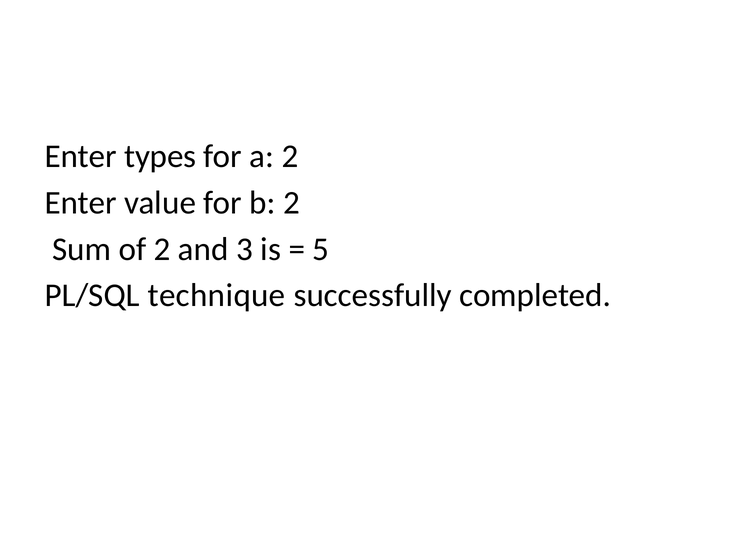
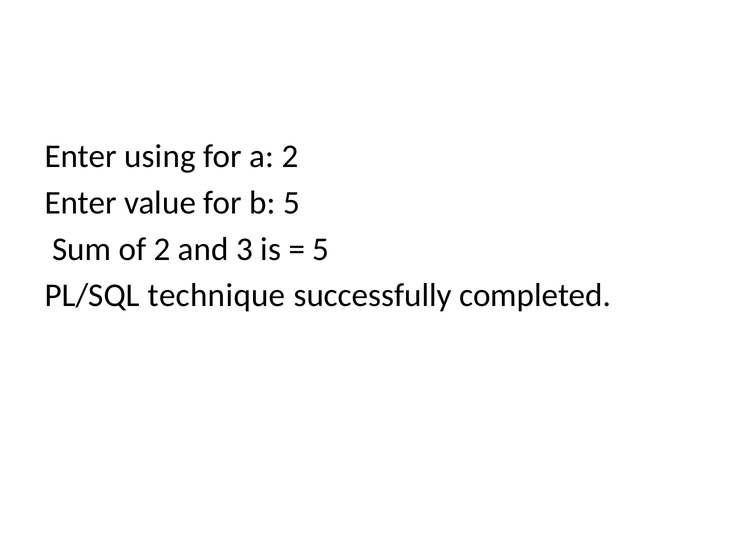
types: types -> using
b 2: 2 -> 5
